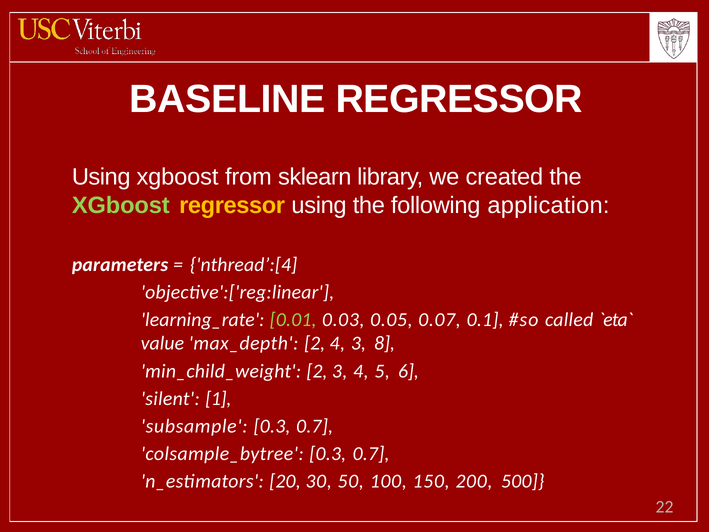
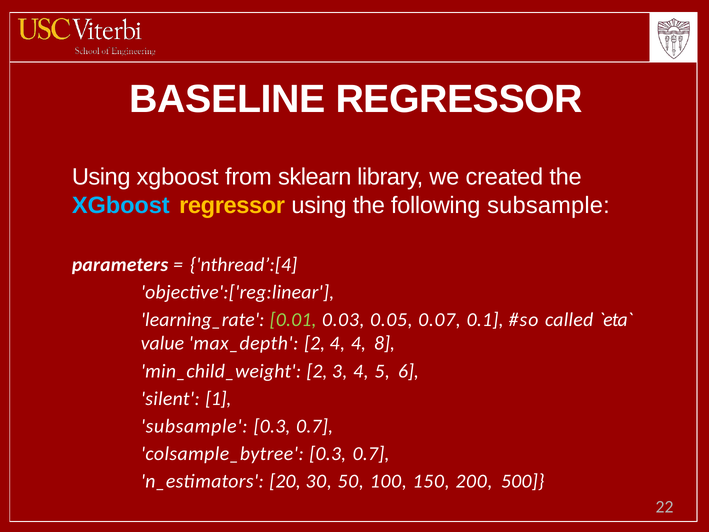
XGboost at (121, 205) colour: light green -> light blue
following application: application -> subsample
4 3: 3 -> 4
